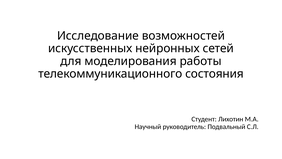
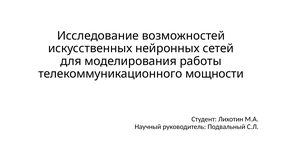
состояния: состояния -> мощности
